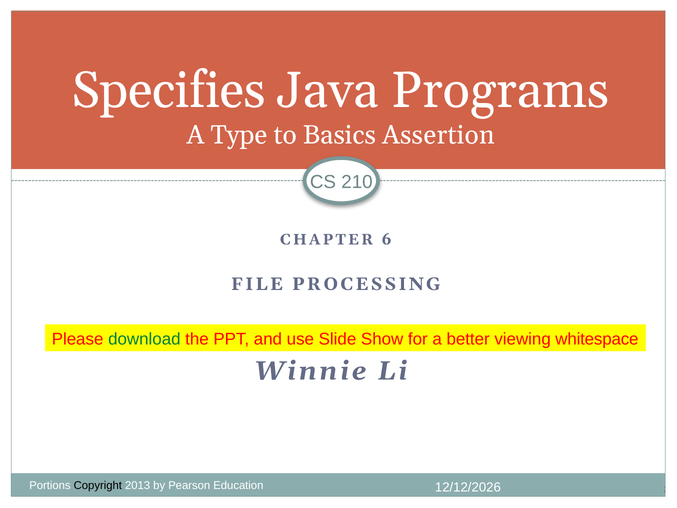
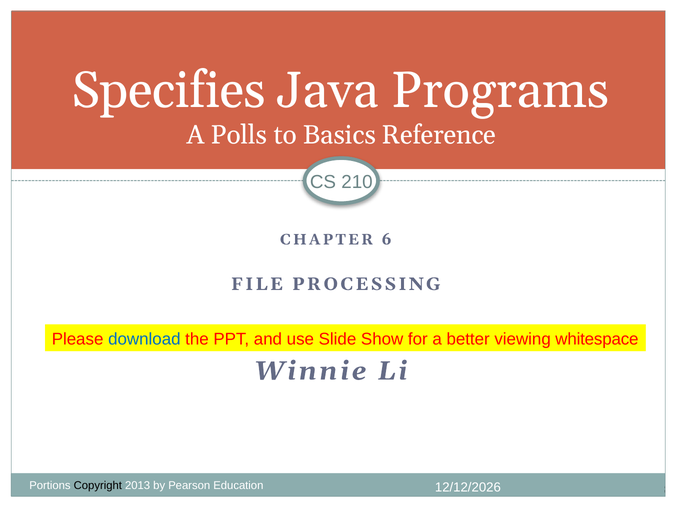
Type: Type -> Polls
Assertion: Assertion -> Reference
download colour: green -> blue
